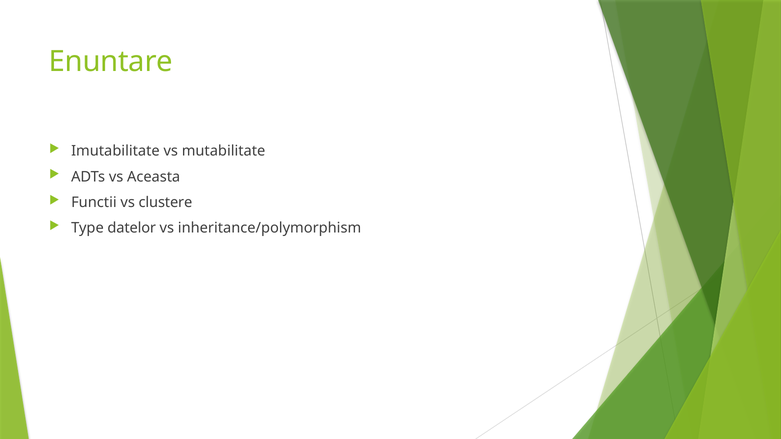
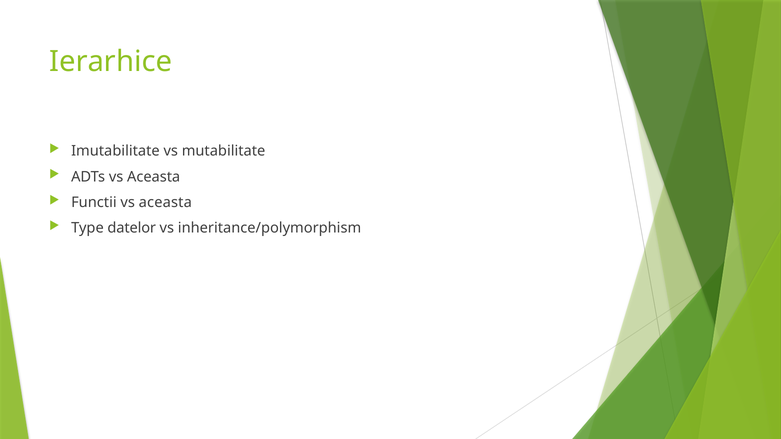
Enuntare: Enuntare -> Ierarhice
Functii vs clustere: clustere -> aceasta
